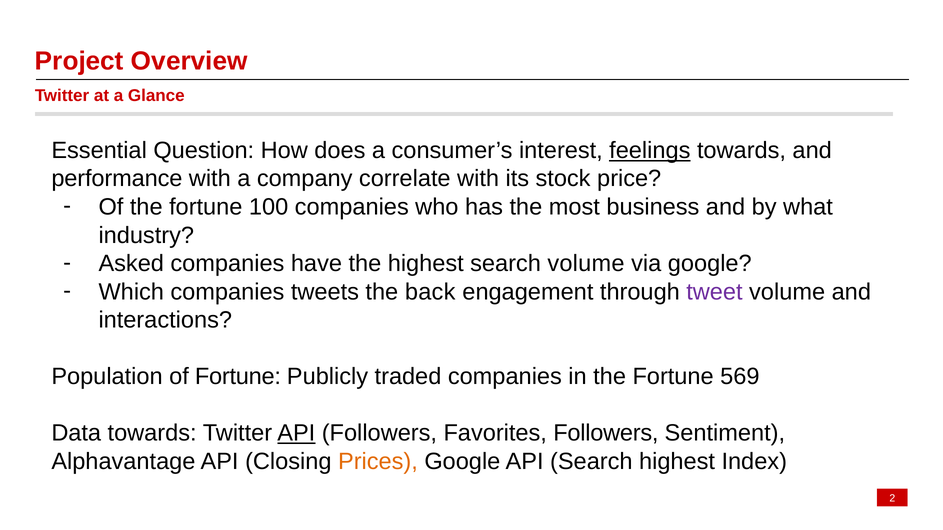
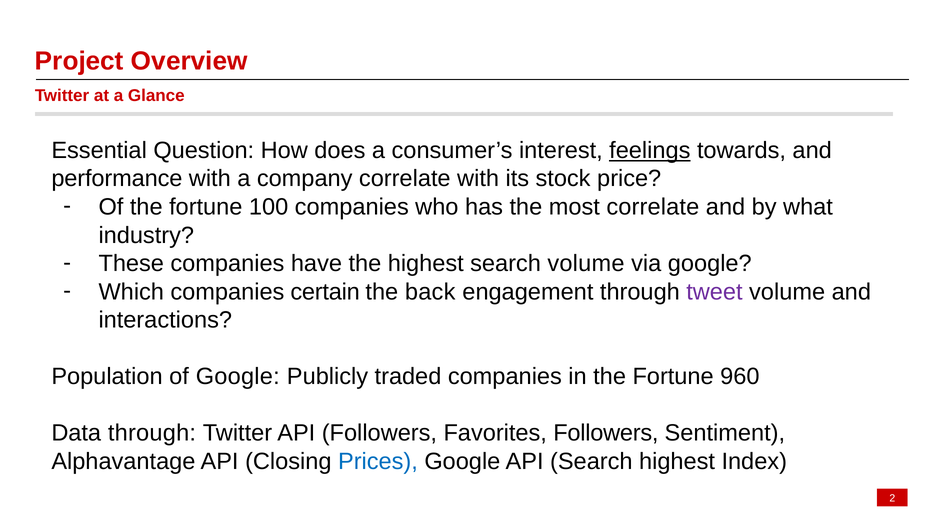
most business: business -> correlate
Asked: Asked -> These
tweets: tweets -> certain
of Fortune: Fortune -> Google
569: 569 -> 960
Data towards: towards -> through
API at (296, 433) underline: present -> none
Prices colour: orange -> blue
